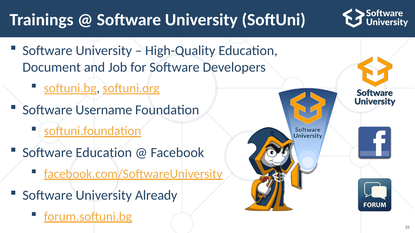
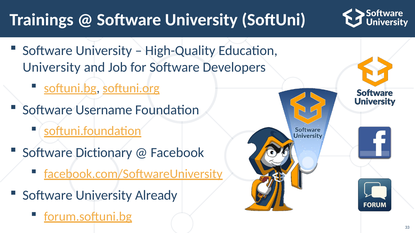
Document at (52, 67): Document -> University
Software Education: Education -> Dictionary
